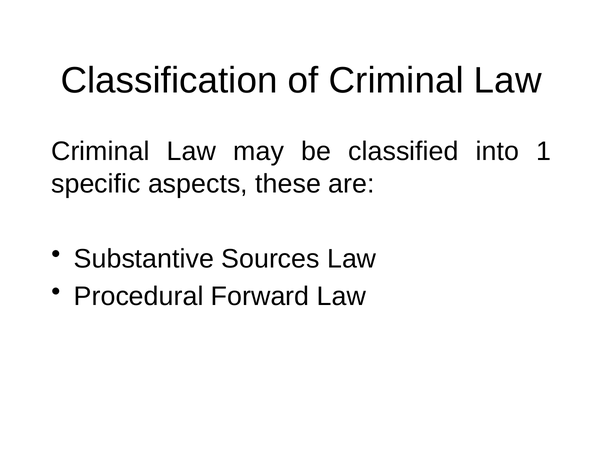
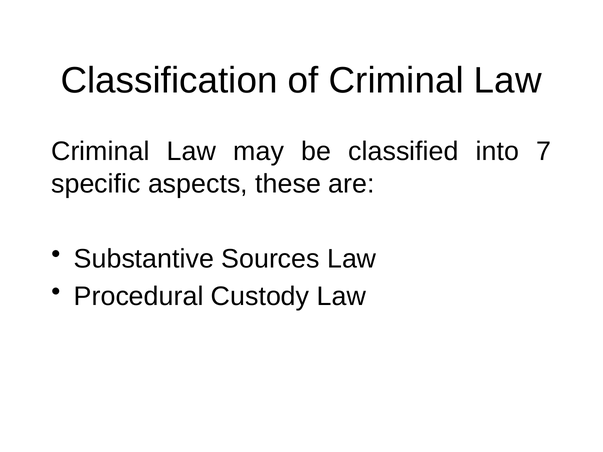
1: 1 -> 7
Forward: Forward -> Custody
